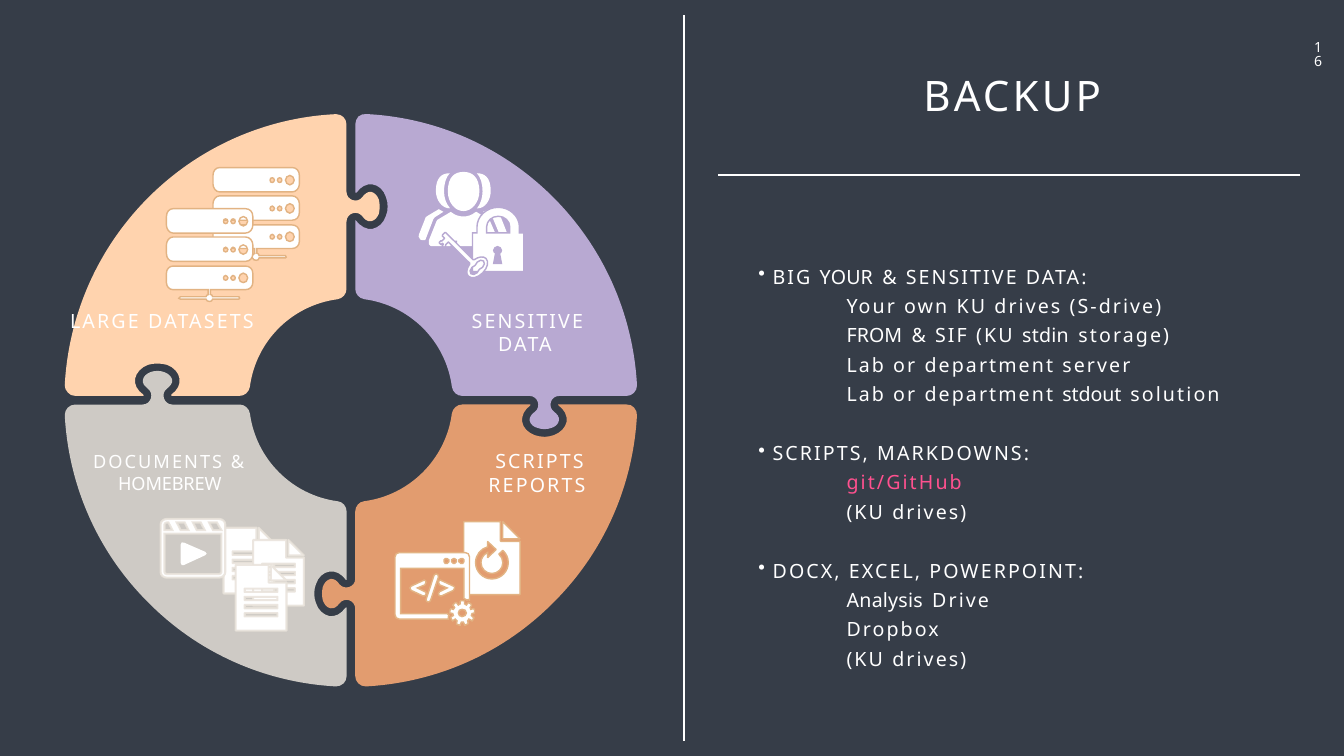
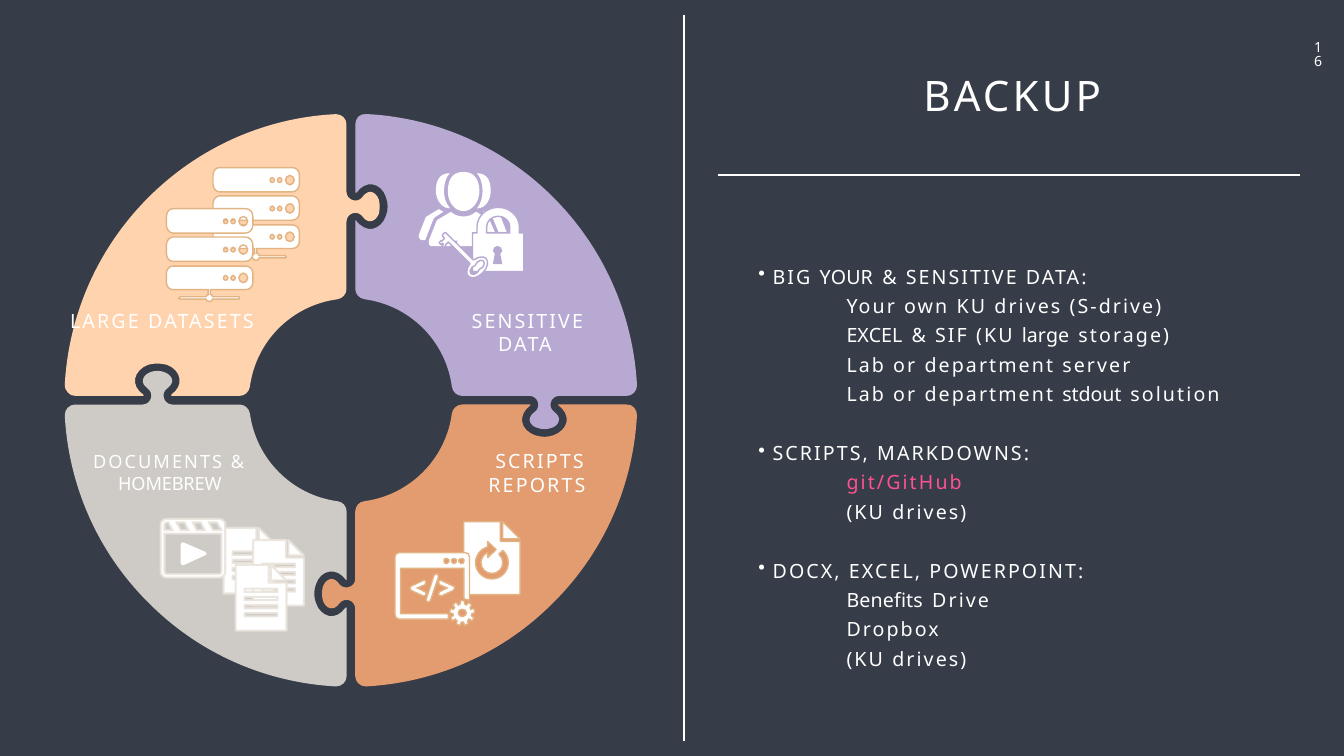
FROM at (874, 337): FROM -> EXCEL
KU stdin: stdin -> large
Analysis: Analysis -> Benefits
